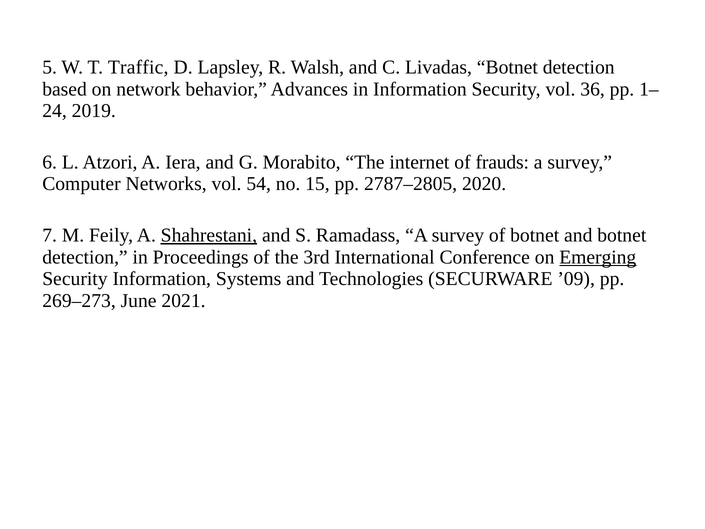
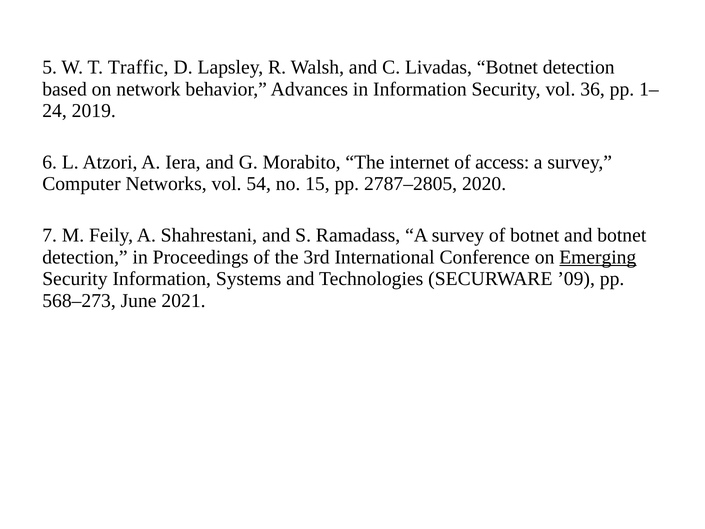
frauds: frauds -> access
Shahrestani underline: present -> none
269–273: 269–273 -> 568–273
